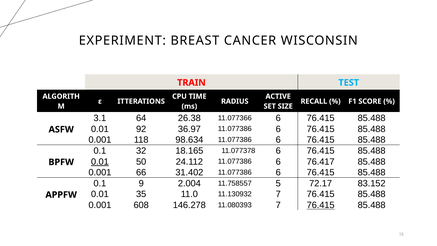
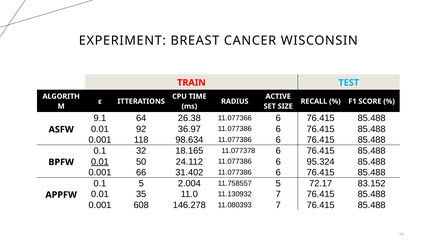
3.1: 3.1 -> 9.1
76.417: 76.417 -> 95.324
0.1 9: 9 -> 5
76.415 at (321, 205) underline: present -> none
